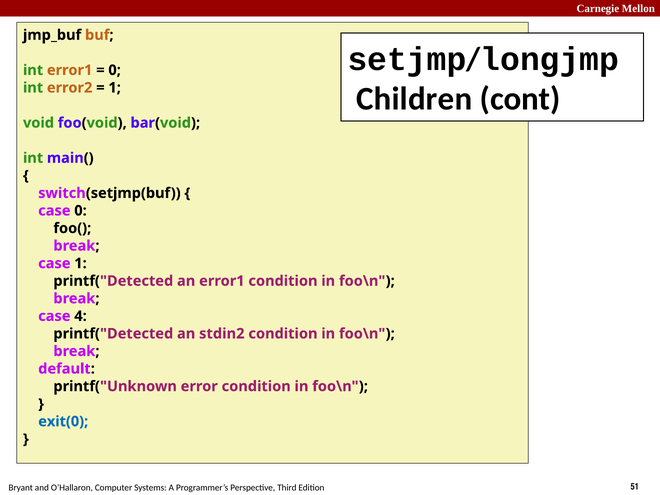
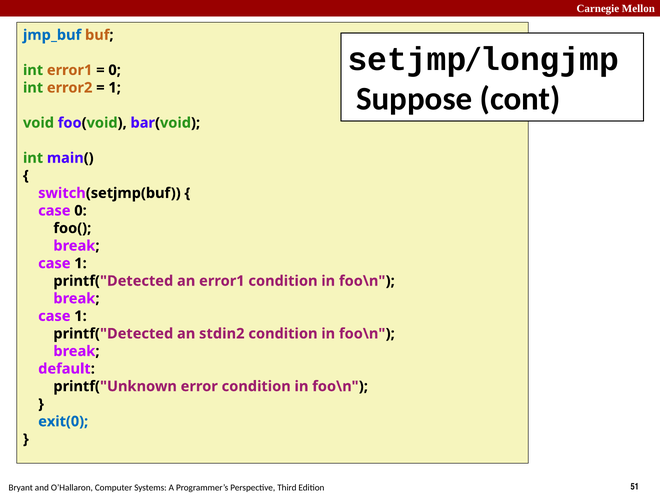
jmp_buf colour: black -> blue
Children: Children -> Suppose
4 at (81, 316): 4 -> 1
